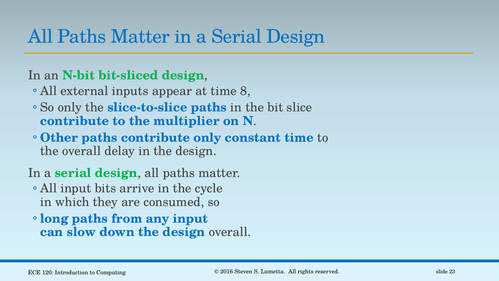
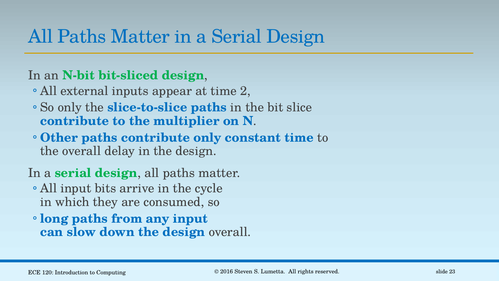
8: 8 -> 2
